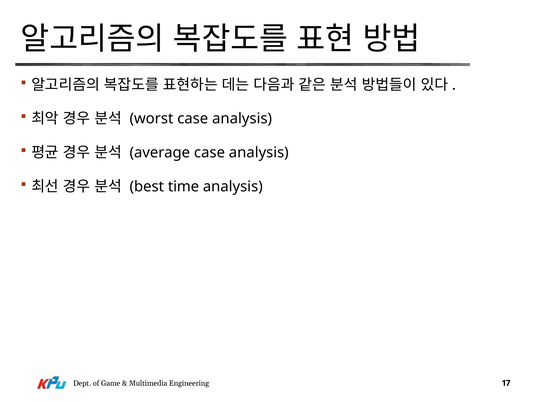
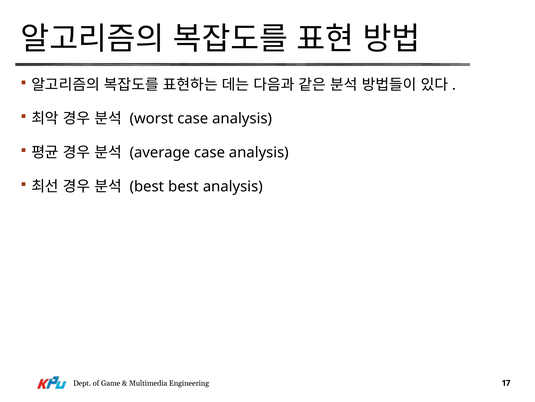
best time: time -> best
